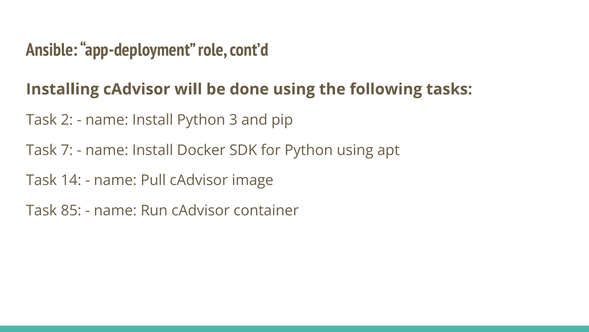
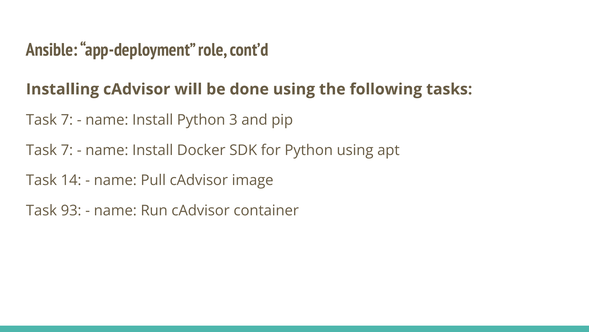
2 at (67, 120): 2 -> 7
85: 85 -> 93
